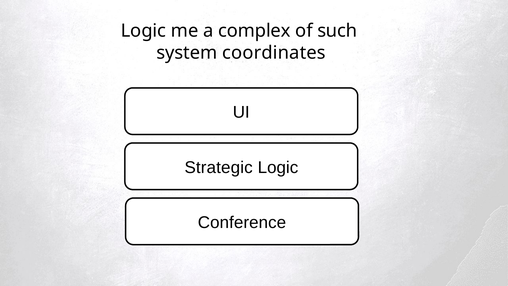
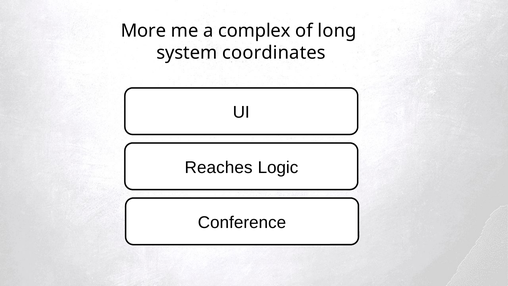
Logic at (143, 31): Logic -> More
such: such -> long
Strategic: Strategic -> Reaches
